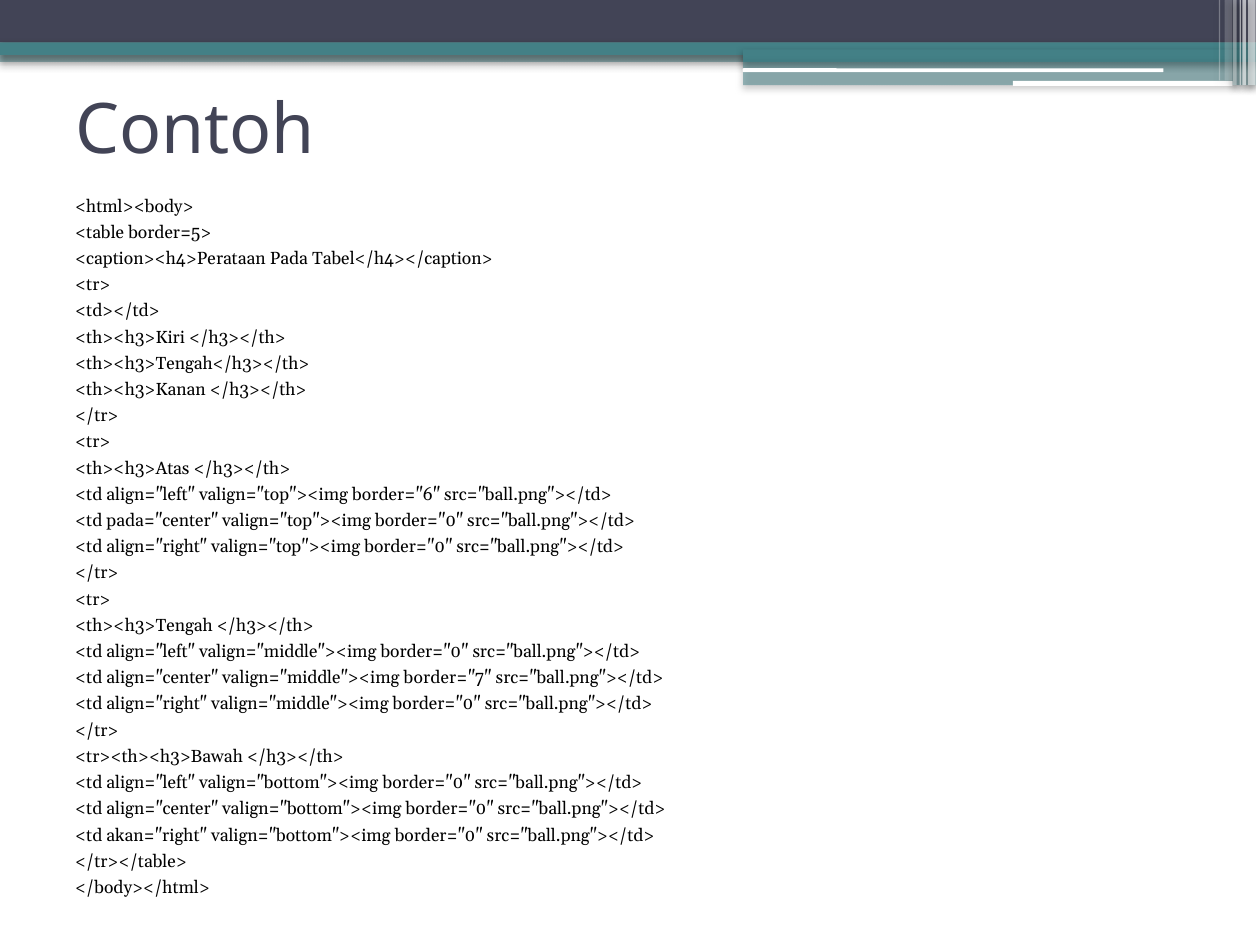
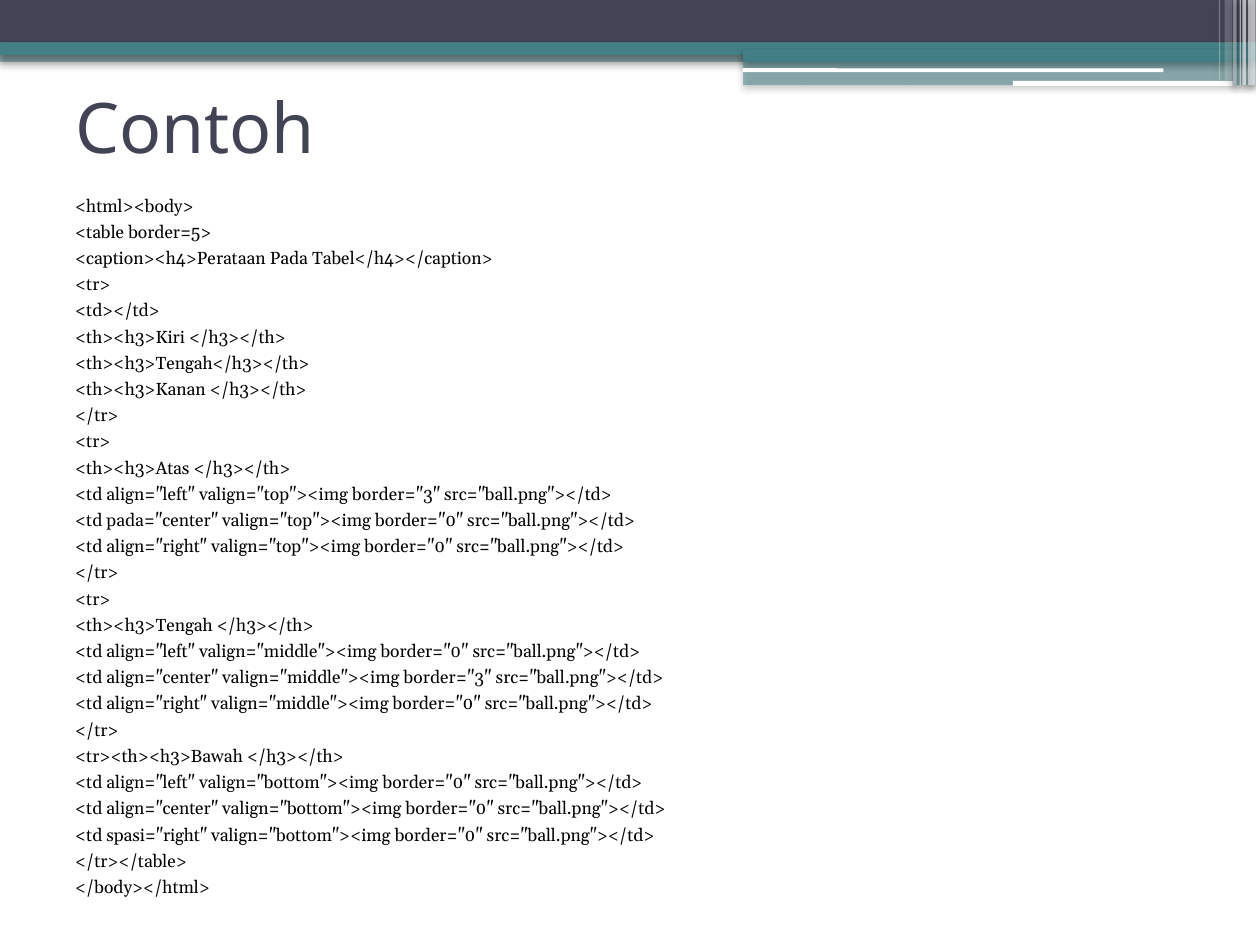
valign="top"><img border="6: border="6 -> border="3
valign="middle"><img border="7: border="7 -> border="3
akan="right: akan="right -> spasi="right
